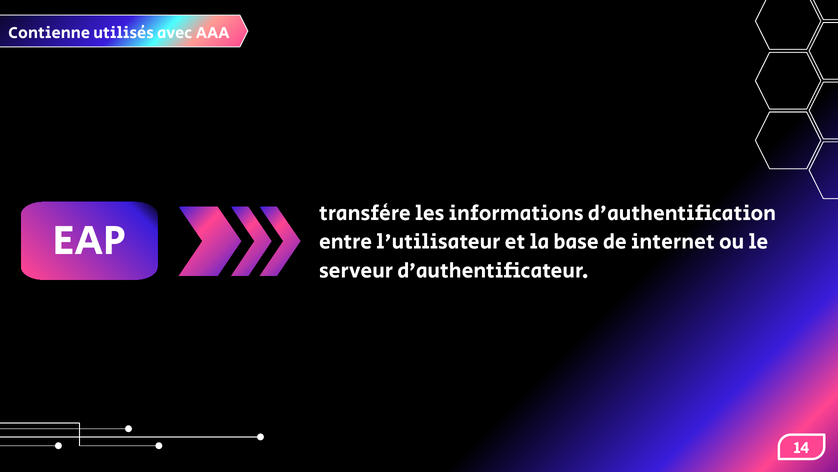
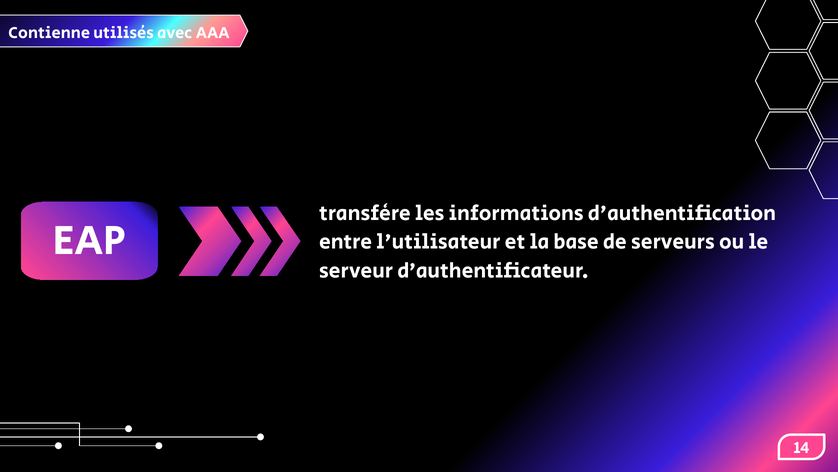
internet: internet -> serveurs
